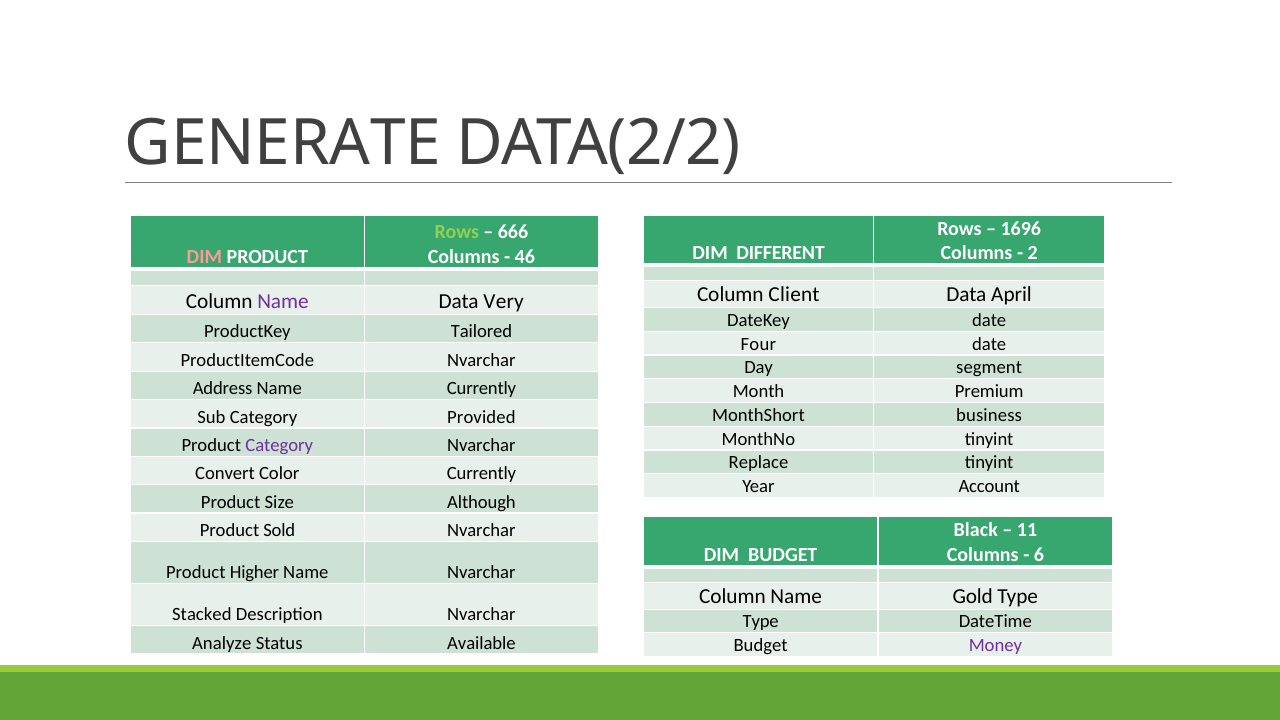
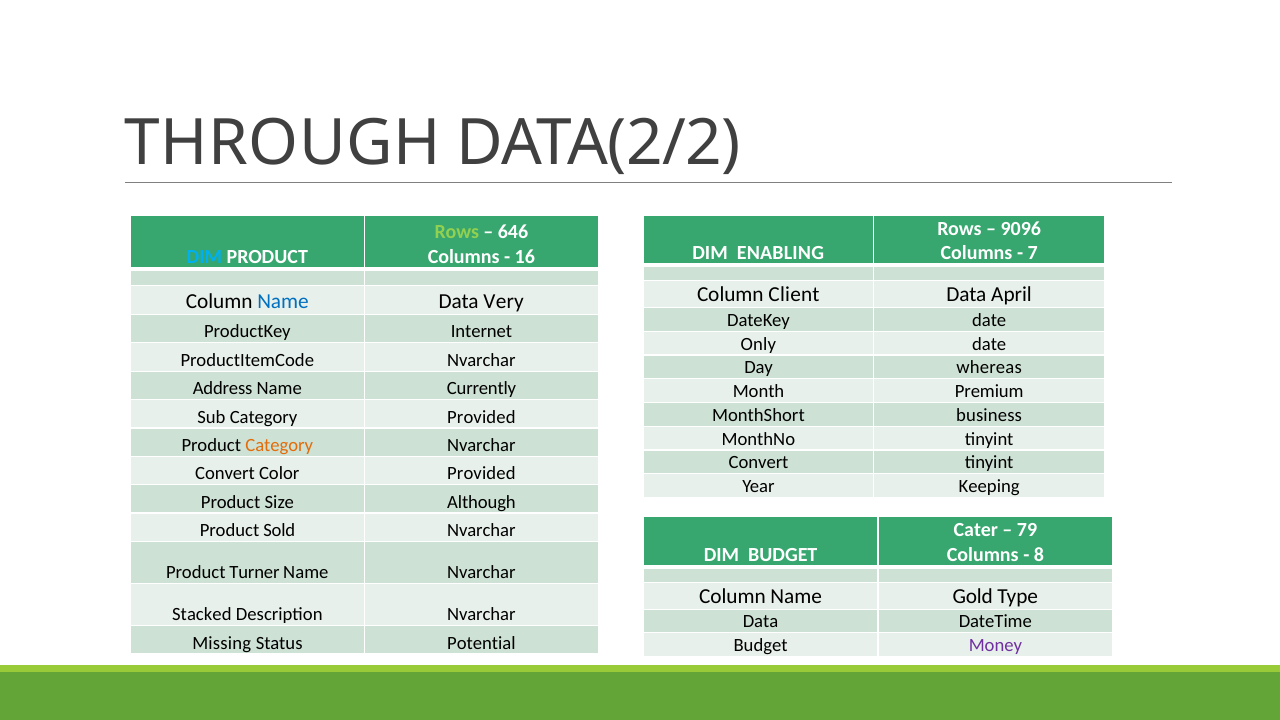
GENERATE: GENERATE -> THROUGH
1696: 1696 -> 9096
666: 666 -> 646
DIFFERENT: DIFFERENT -> ENABLING
2: 2 -> 7
DIM at (204, 257) colour: pink -> light blue
46: 46 -> 16
Name at (283, 302) colour: purple -> blue
Tailored: Tailored -> Internet
Four: Four -> Only
segment: segment -> whereas
Category at (279, 445) colour: purple -> orange
Replace at (759, 463): Replace -> Convert
Color Currently: Currently -> Provided
Account: Account -> Keeping
Black: Black -> Cater
11: 11 -> 79
6: 6 -> 8
Higher: Higher -> Turner
Type at (761, 622): Type -> Data
Analyze: Analyze -> Missing
Available: Available -> Potential
